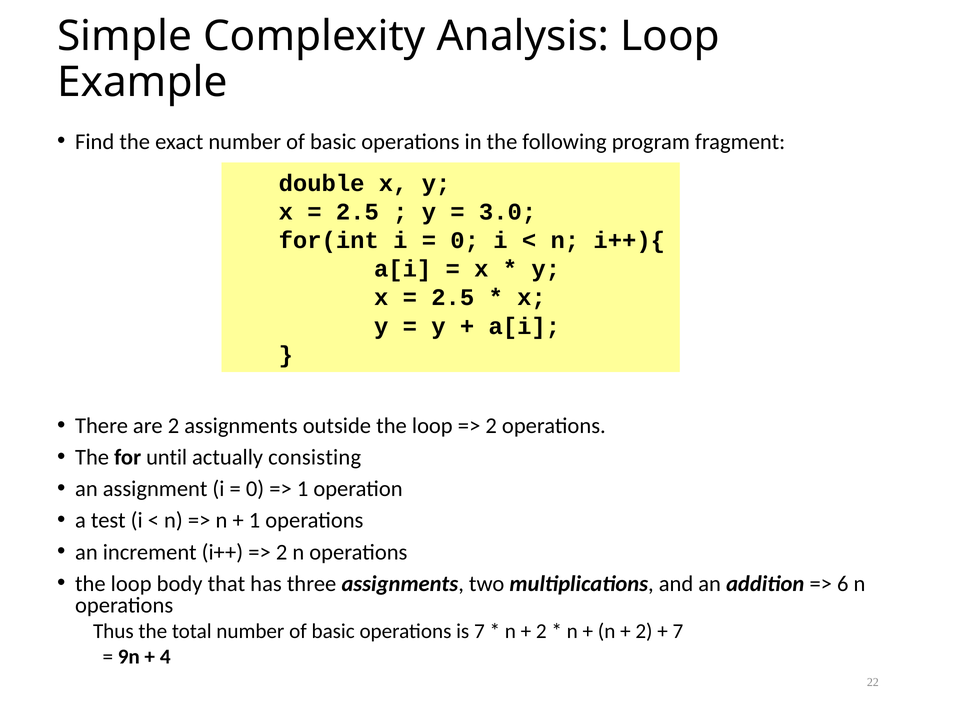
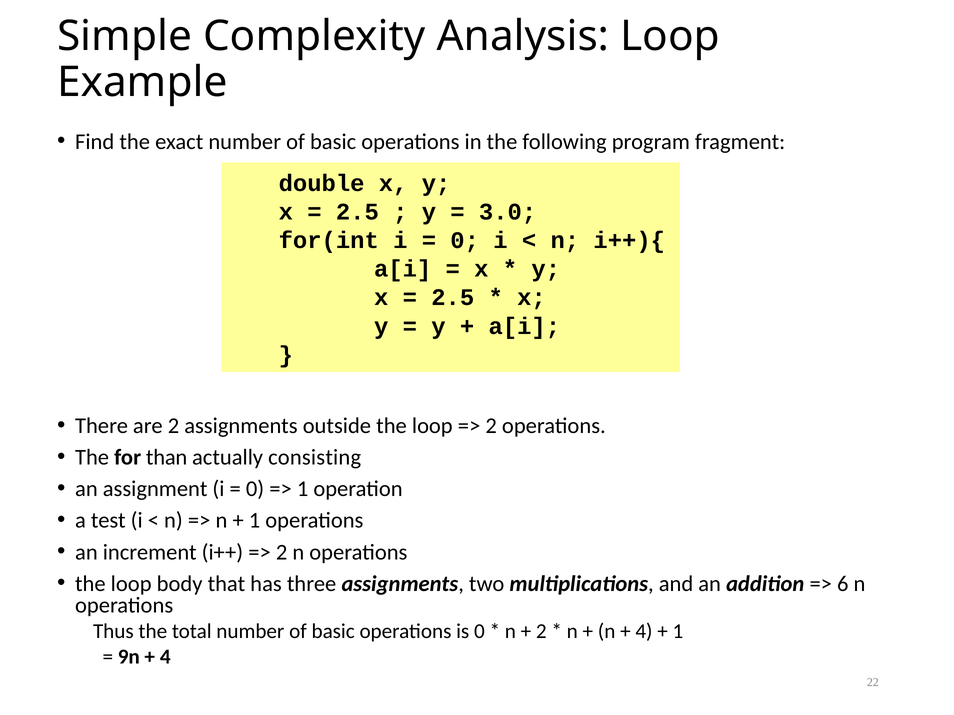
until: until -> than
is 7: 7 -> 0
2 at (644, 632): 2 -> 4
7 at (678, 632): 7 -> 1
